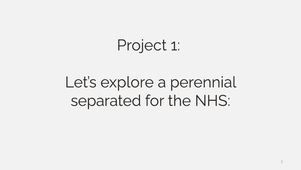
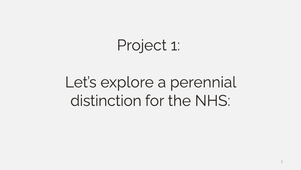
separated: separated -> distinction
